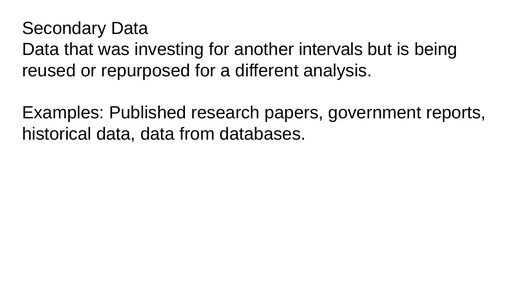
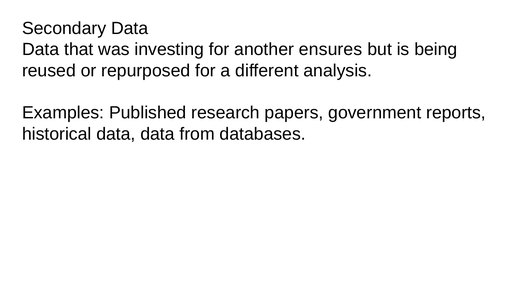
intervals: intervals -> ensures
